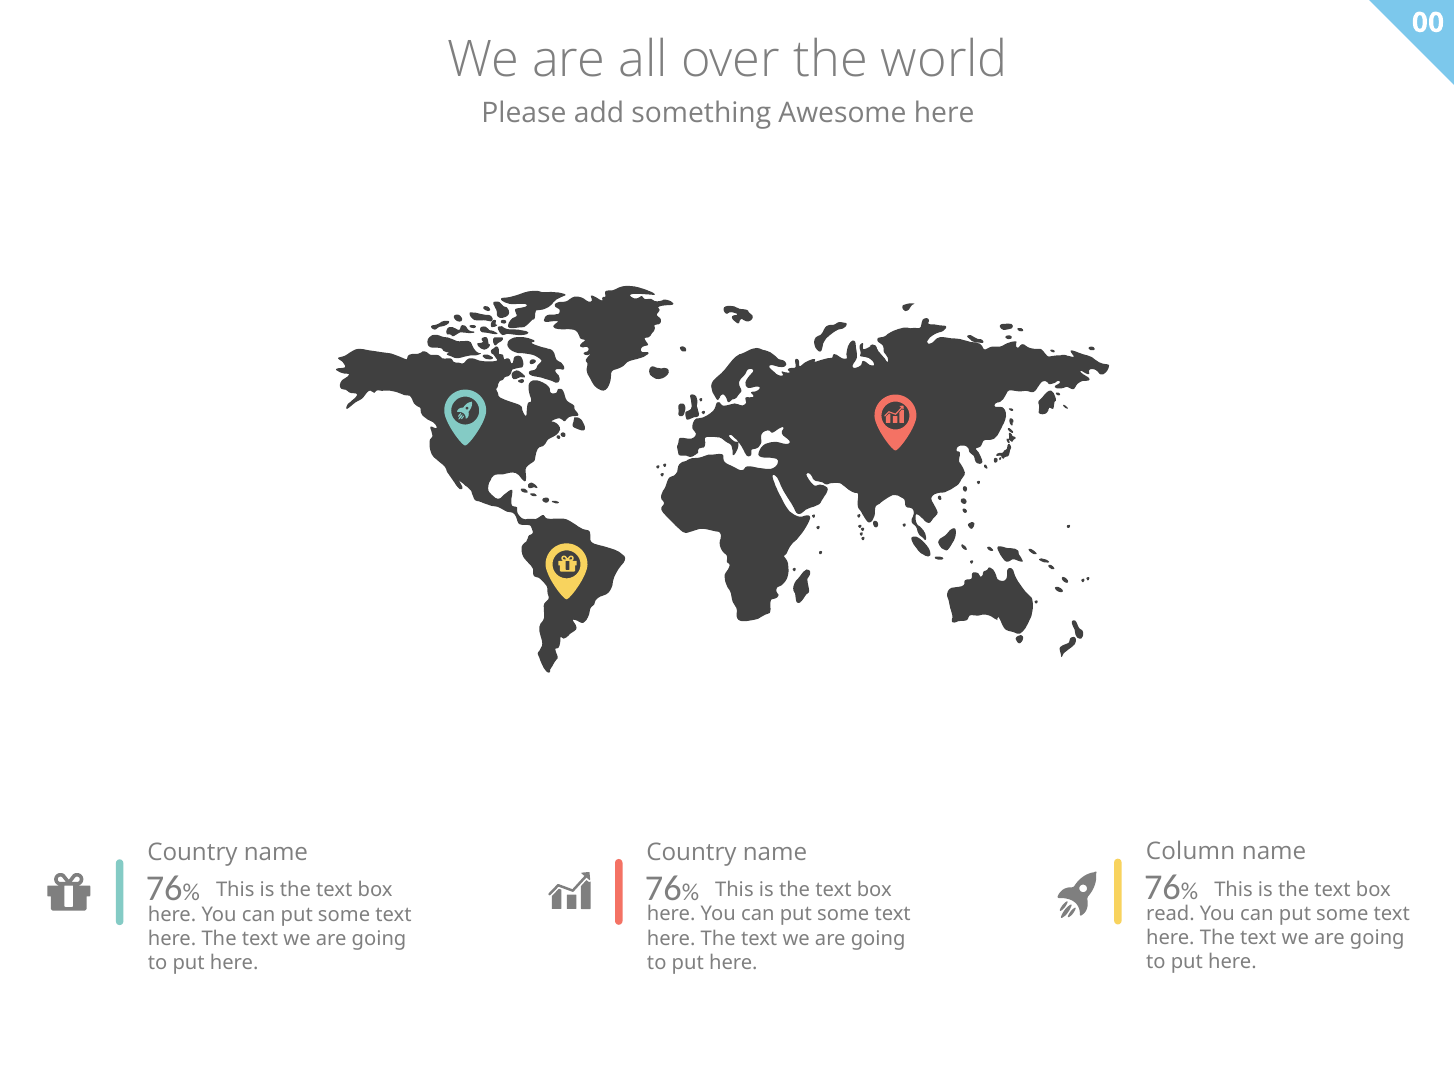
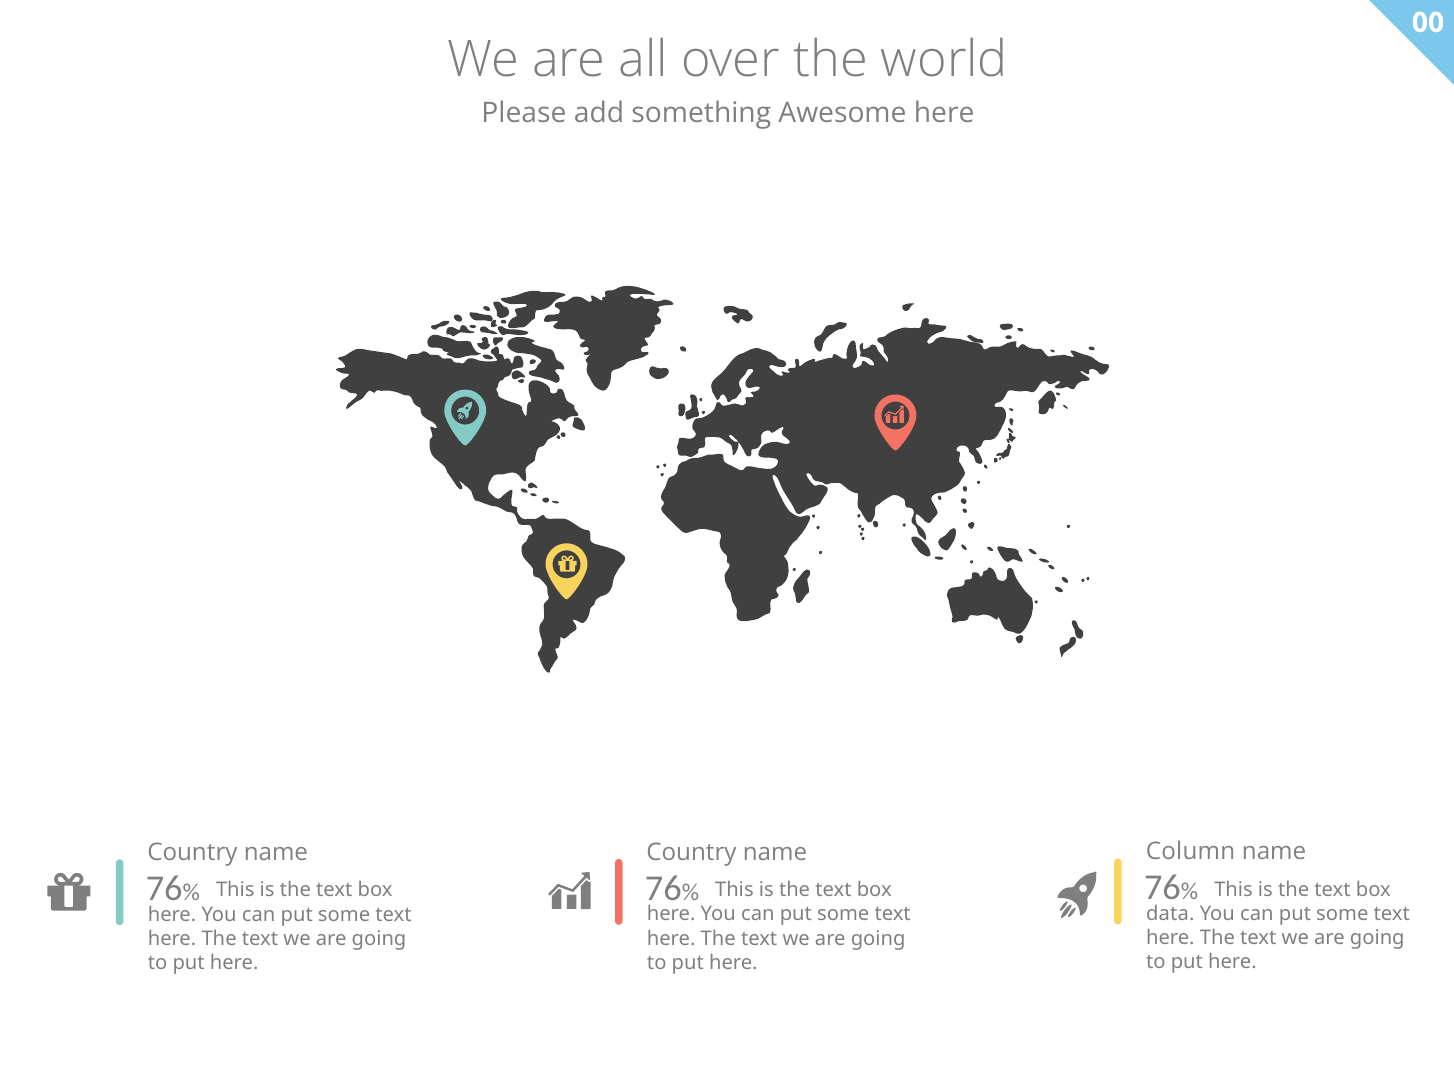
read: read -> data
